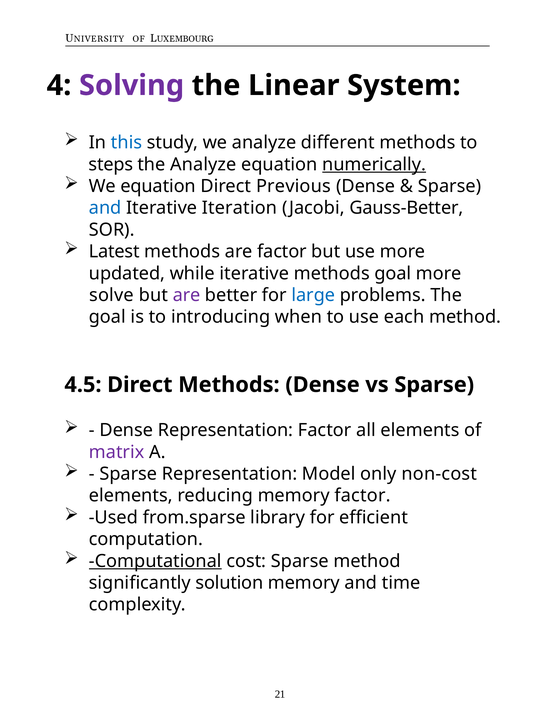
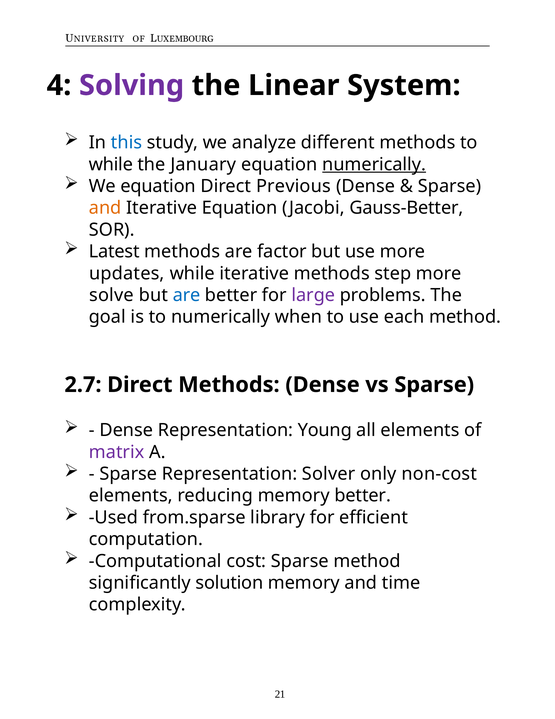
steps at (111, 164): steps -> while
the Analyze: Analyze -> January
and at (105, 208) colour: blue -> orange
Iterative Iteration: Iteration -> Equation
updated: updated -> updates
methods goal: goal -> step
are at (187, 295) colour: purple -> blue
large colour: blue -> purple
to introducing: introducing -> numerically
4.5: 4.5 -> 2.7
Representation Factor: Factor -> Young
Model: Model -> Solver
memory factor: factor -> better
Computational underline: present -> none
